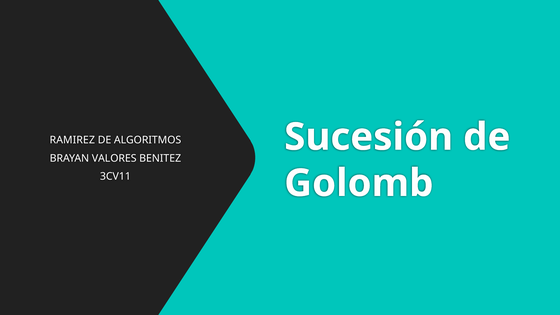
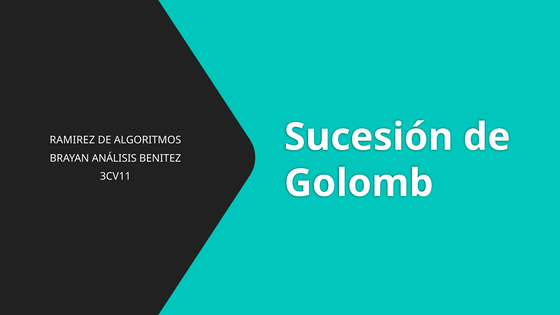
VALORES: VALORES -> ANÁLISIS
